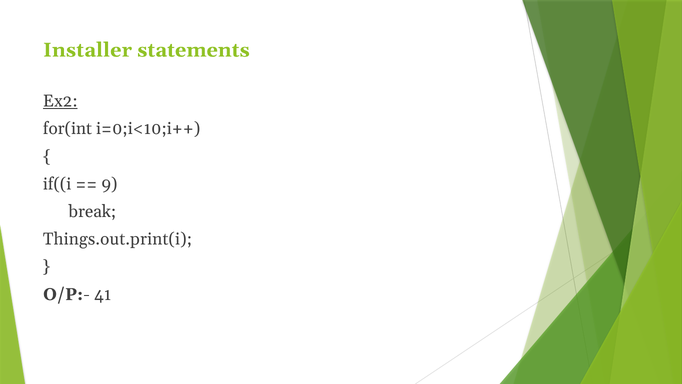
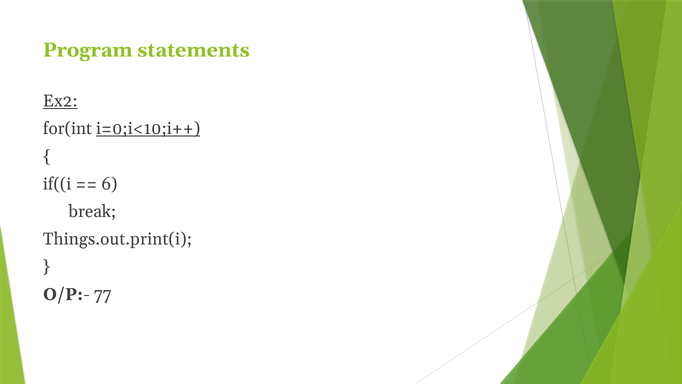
Installer: Installer -> Program
i=0;i<10;i++ underline: none -> present
9: 9 -> 6
41: 41 -> 77
